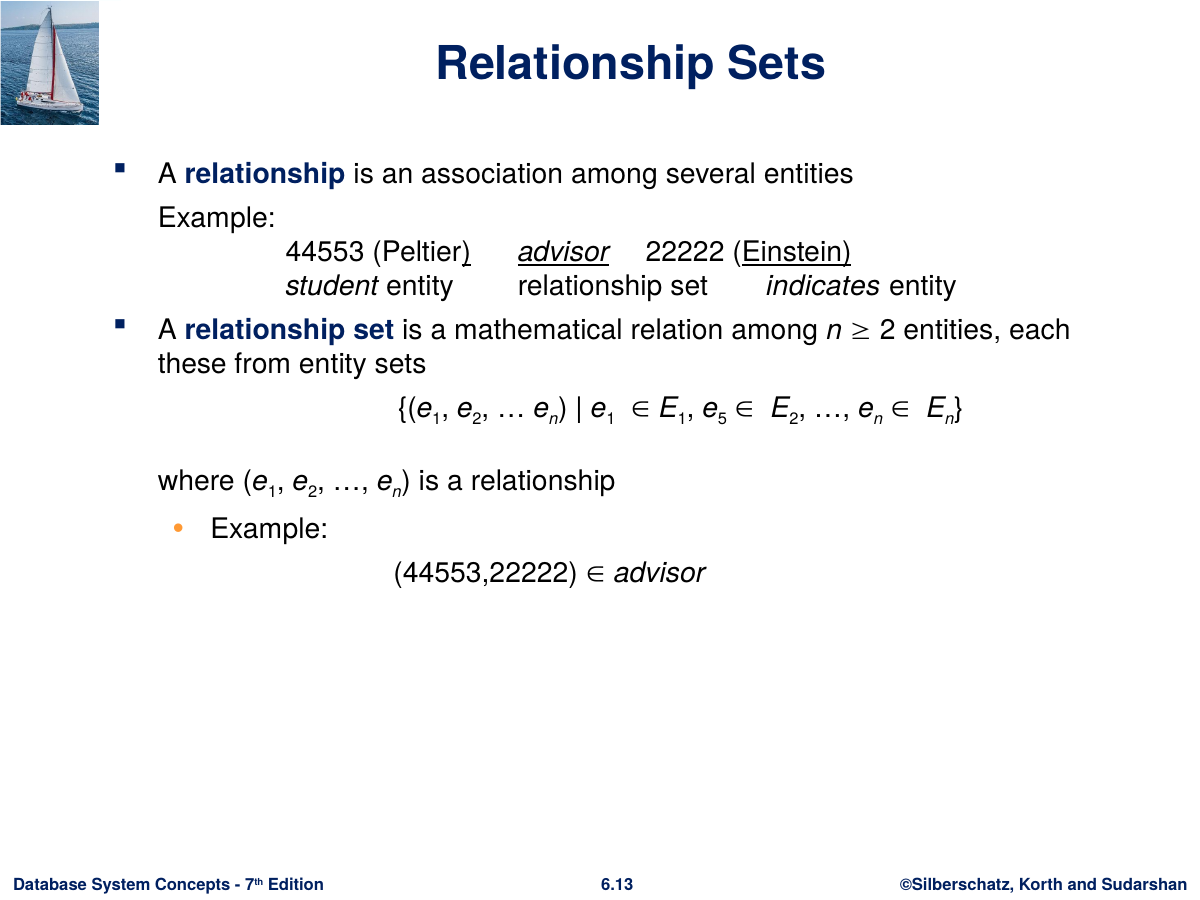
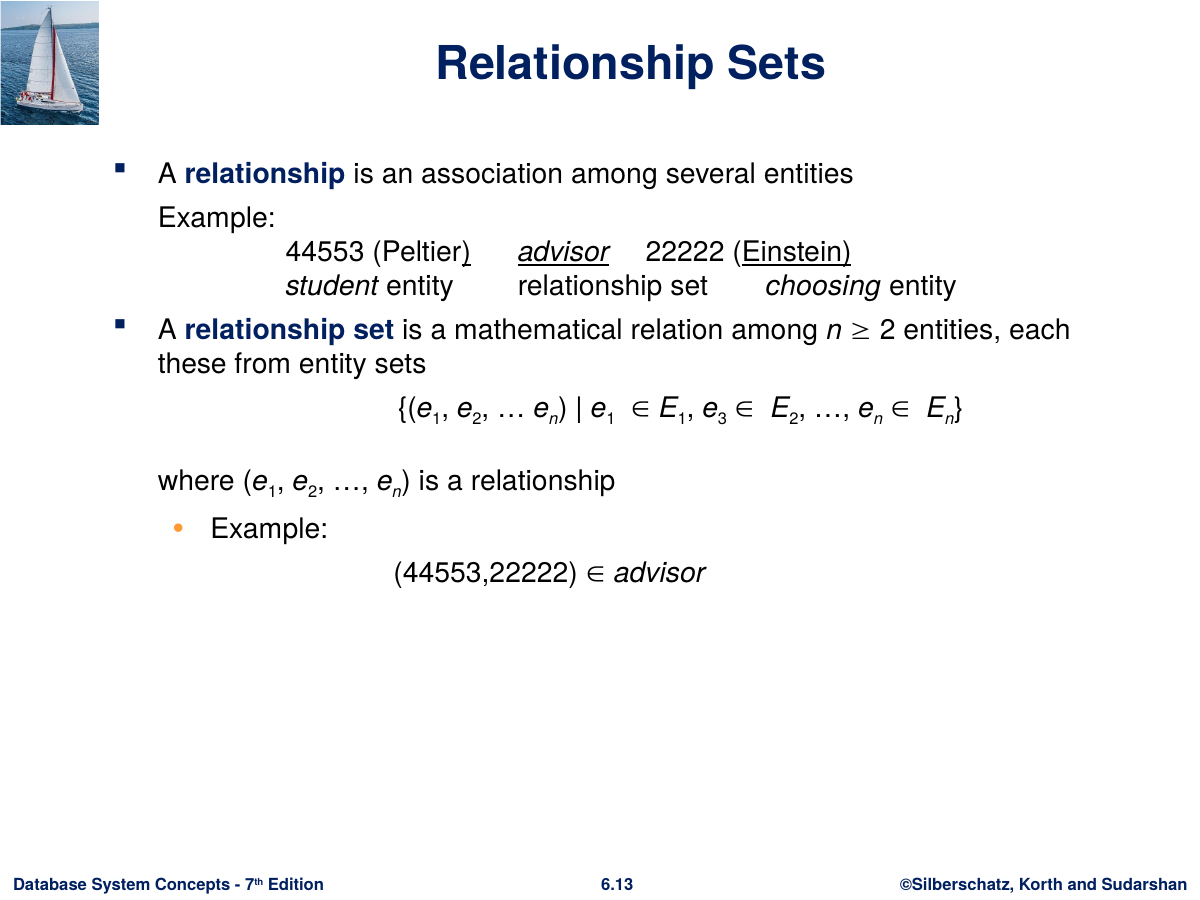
indicates: indicates -> choosing
5: 5 -> 3
